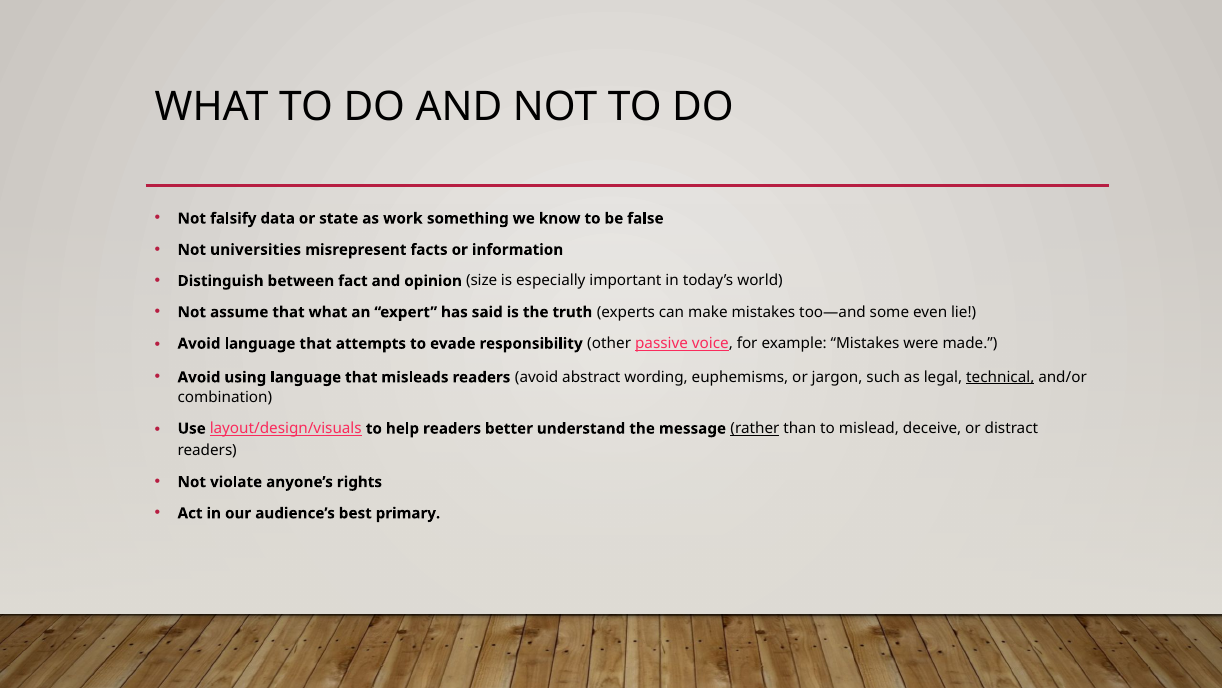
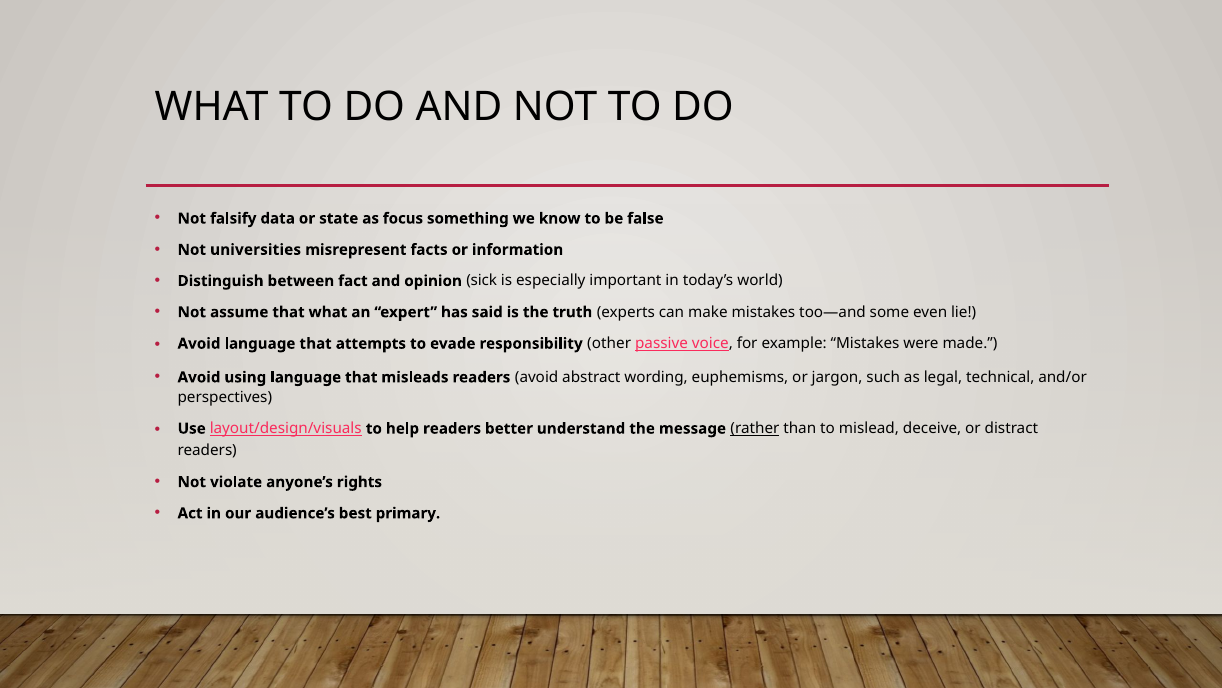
work: work -> focus
size: size -> sick
technical underline: present -> none
combination: combination -> perspectives
